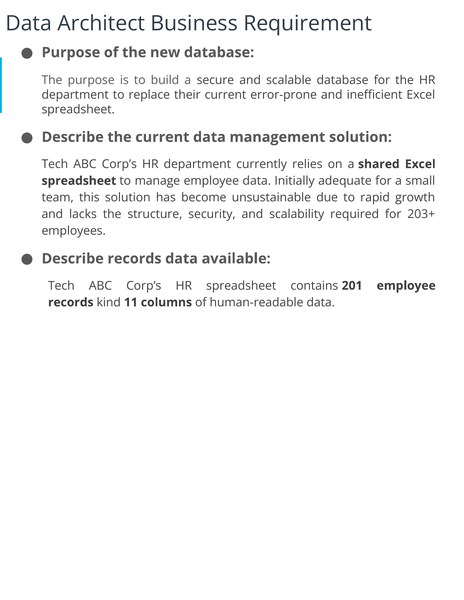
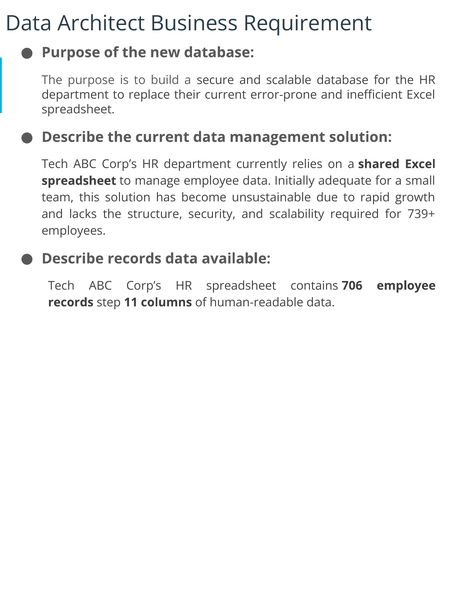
203+: 203+ -> 739+
201: 201 -> 706
kind: kind -> step
